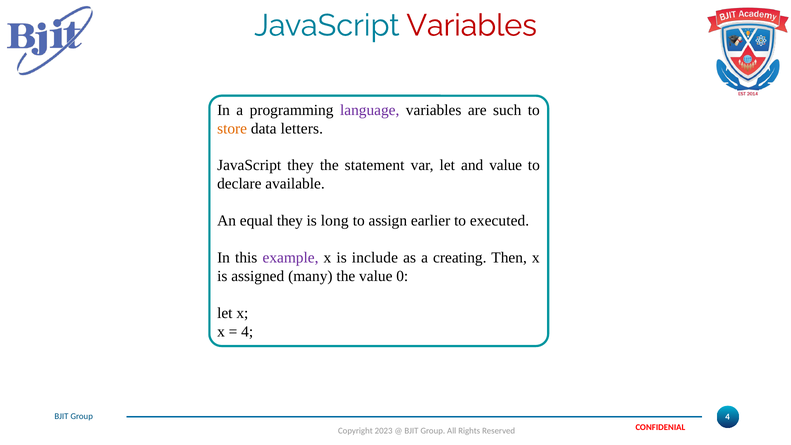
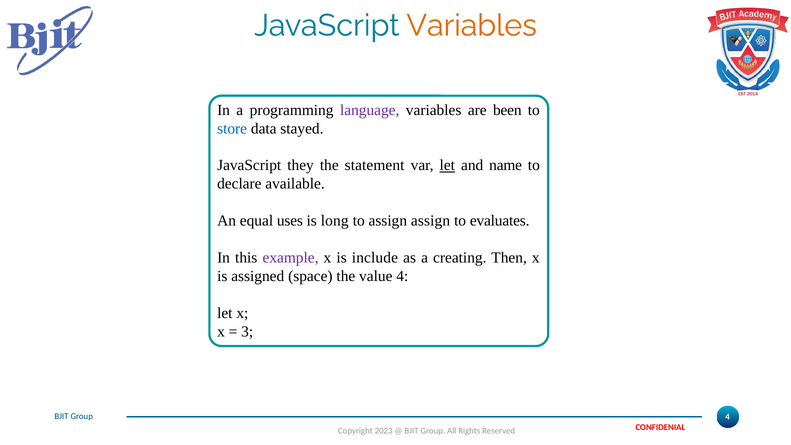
Variables at (472, 25) colour: red -> orange
such: such -> been
store colour: orange -> blue
letters: letters -> stayed
let at (447, 165) underline: none -> present
and value: value -> name
equal they: they -> uses
assign earlier: earlier -> assign
executed: executed -> evaluates
many: many -> space
value 0: 0 -> 4
4 at (247, 332): 4 -> 3
